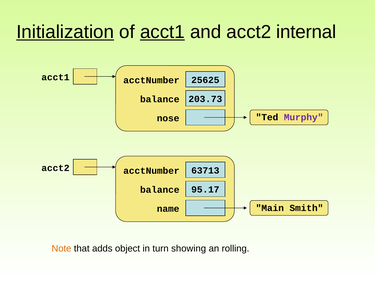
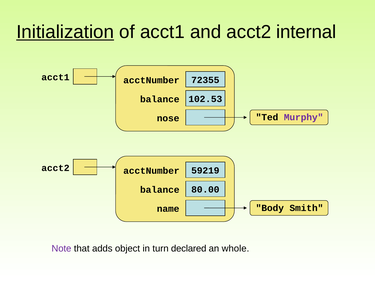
acct1 at (162, 32) underline: present -> none
25625: 25625 -> 72355
203.73: 203.73 -> 102.53
63713: 63713 -> 59219
95.17: 95.17 -> 80.00
Main: Main -> Body
Note colour: orange -> purple
showing: showing -> declared
rolling: rolling -> whole
